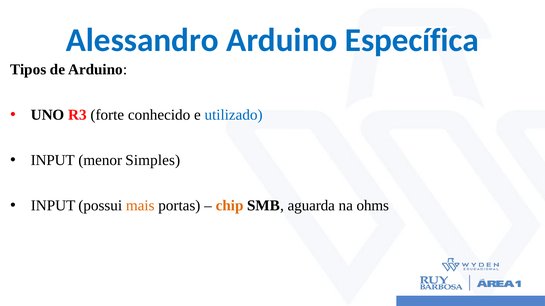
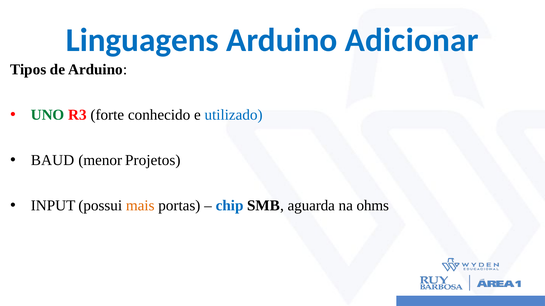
Alessandro: Alessandro -> Linguagens
Específica: Específica -> Adicionar
UNO colour: black -> green
INPUT at (53, 161): INPUT -> BAUD
Simples: Simples -> Projetos
chip colour: orange -> blue
